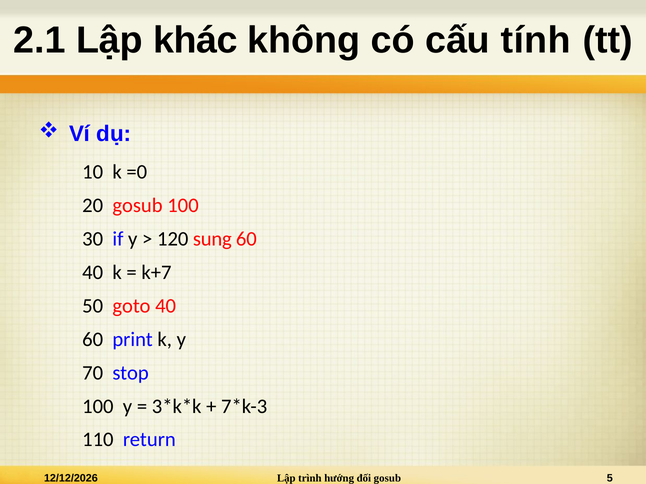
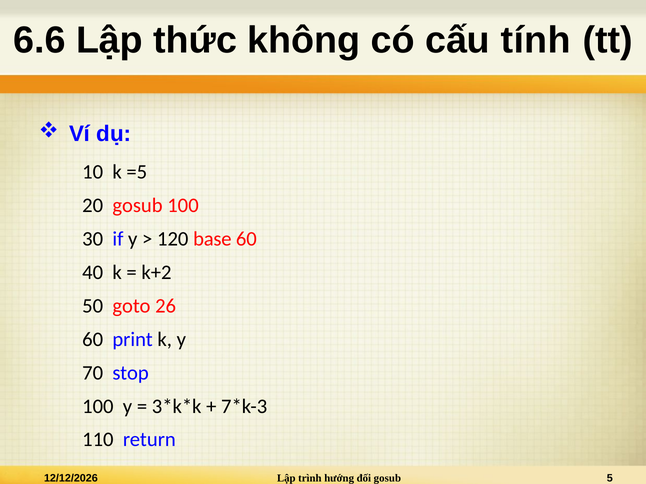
2.1: 2.1 -> 6.6
khác: khác -> thức
=0: =0 -> =5
sung: sung -> base
k+7: k+7 -> k+2
goto 40: 40 -> 26
